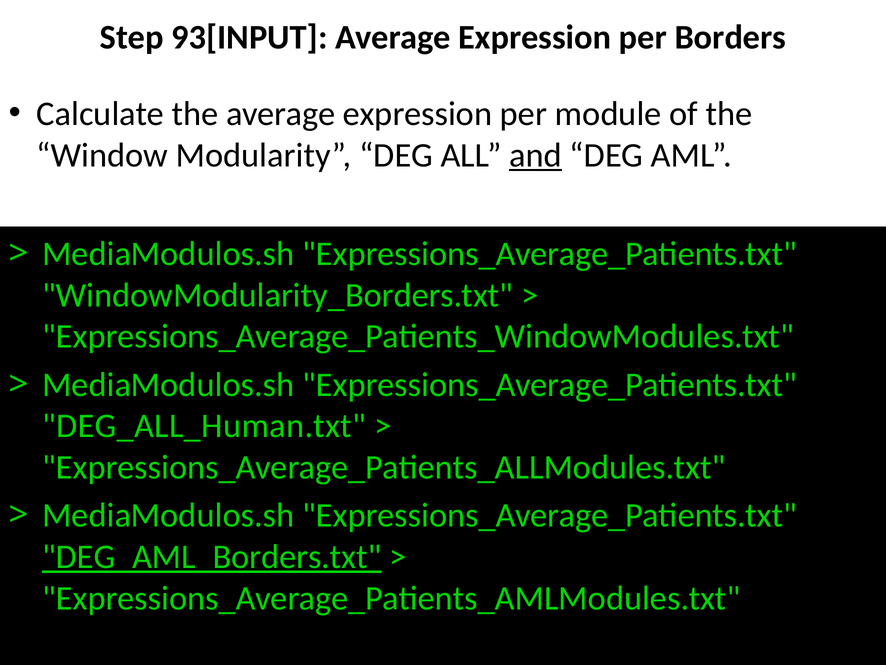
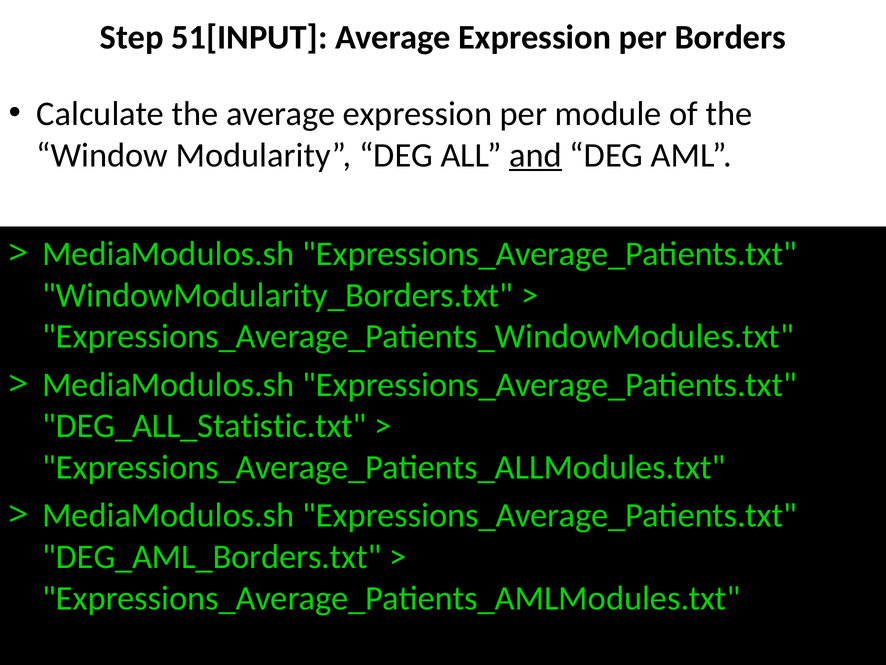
93[INPUT: 93[INPUT -> 51[INPUT
DEG_ALL_Human.txt: DEG_ALL_Human.txt -> DEG_ALL_Statistic.txt
DEG_AML_Borders.txt underline: present -> none
